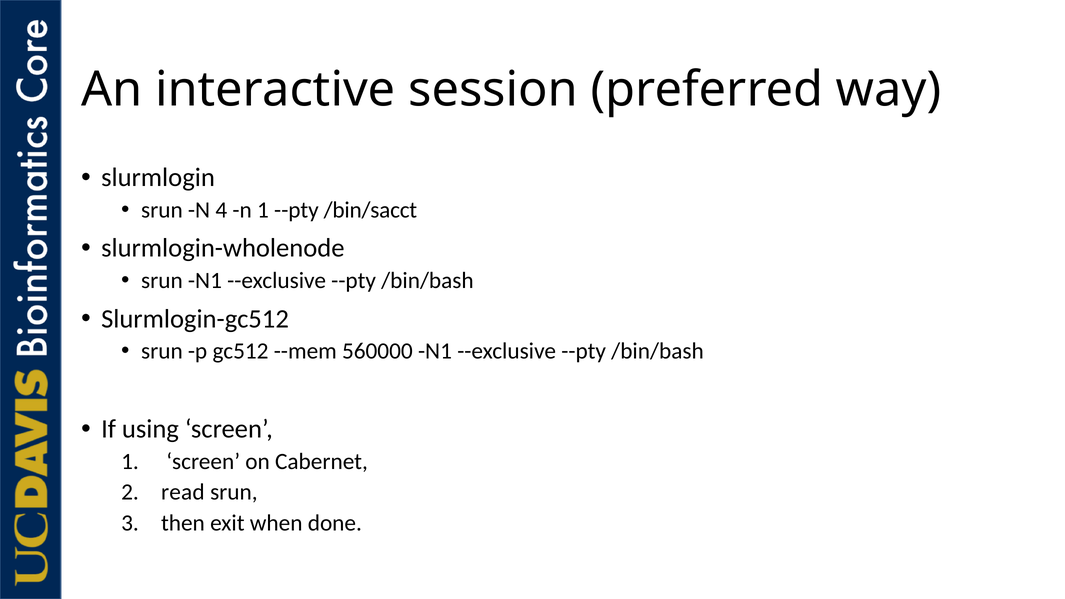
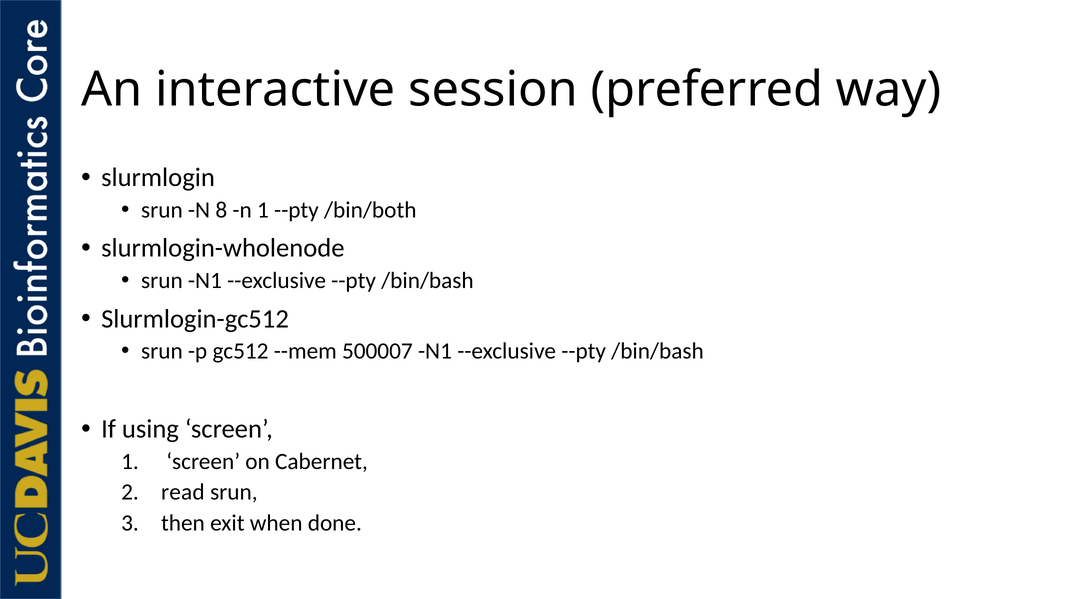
4: 4 -> 8
/bin/sacct: /bin/sacct -> /bin/both
560000: 560000 -> 500007
